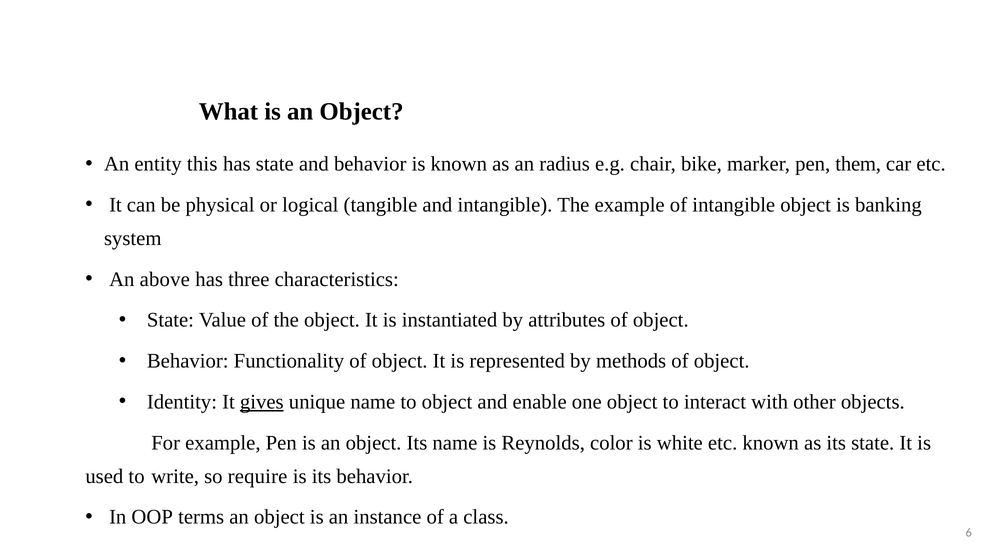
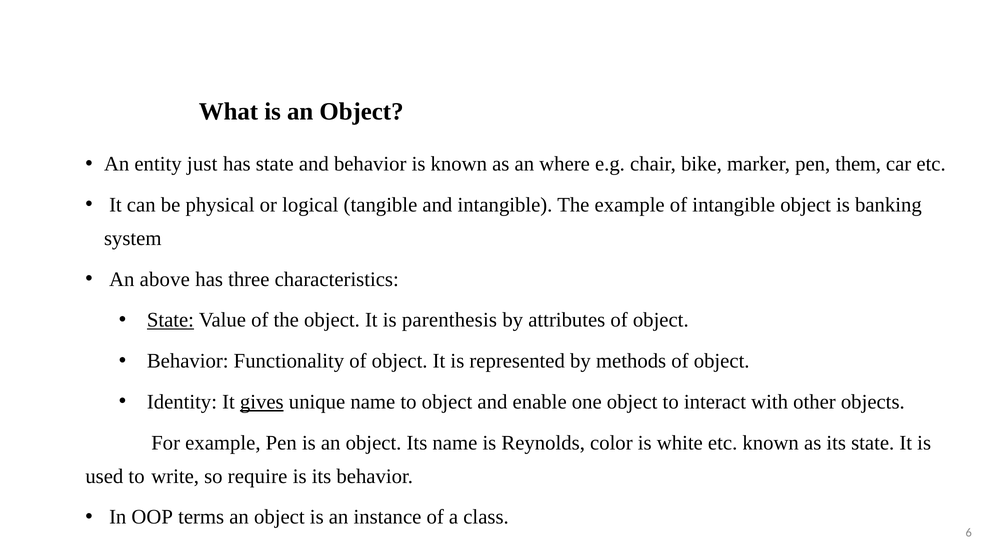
this: this -> just
radius: radius -> where
State at (170, 320) underline: none -> present
instantiated: instantiated -> parenthesis
